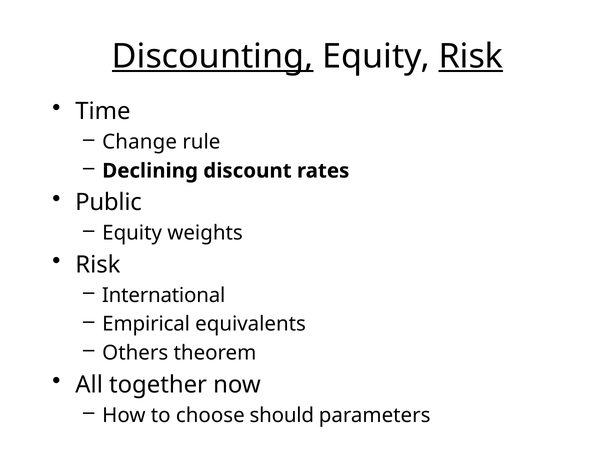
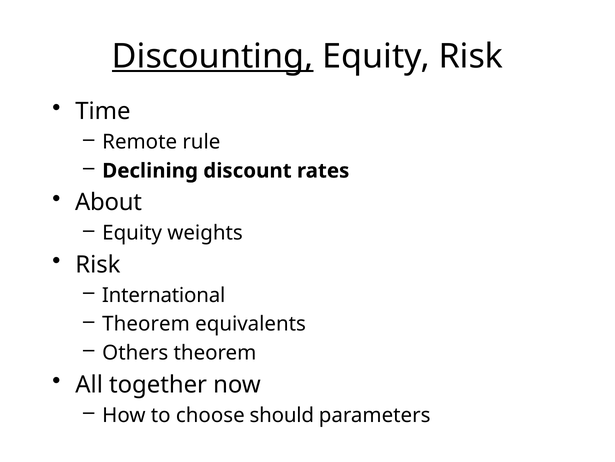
Risk at (471, 56) underline: present -> none
Change: Change -> Remote
Public: Public -> About
Empirical at (146, 324): Empirical -> Theorem
